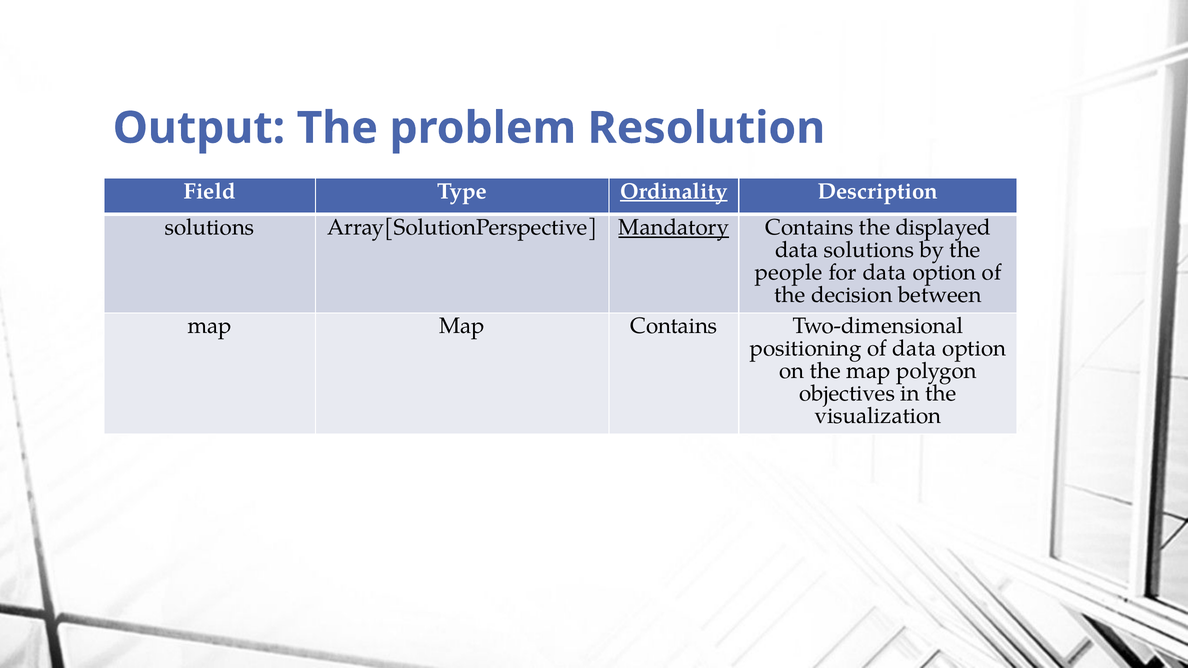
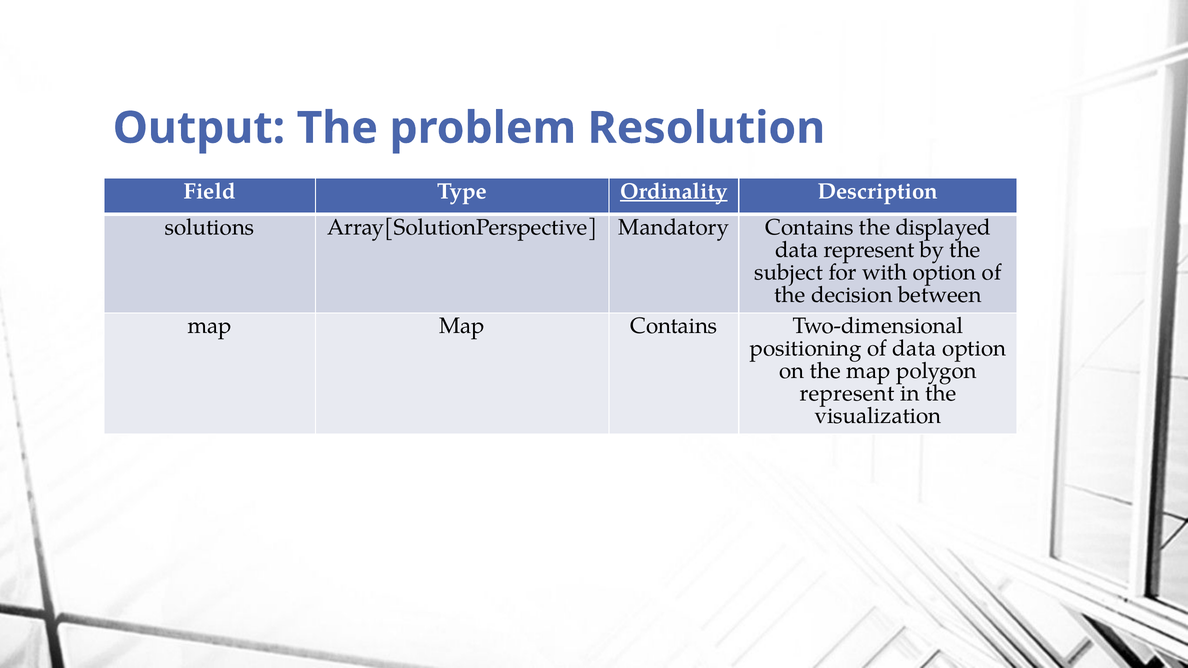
Mandatory underline: present -> none
data solutions: solutions -> represent
people: people -> subject
for data: data -> with
objectives at (847, 394): objectives -> represent
